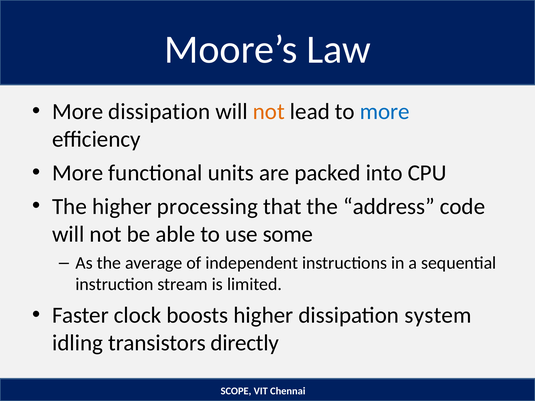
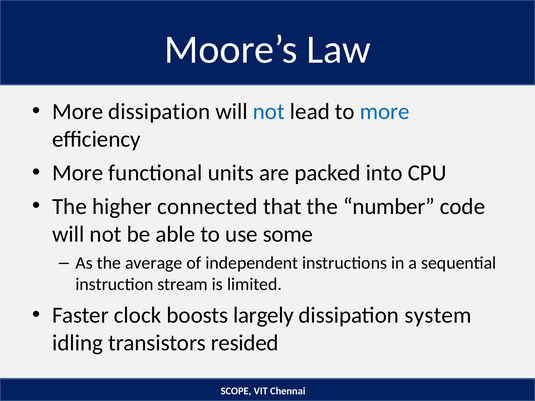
not at (269, 112) colour: orange -> blue
processing: processing -> connected
address: address -> number
boosts higher: higher -> largely
directly: directly -> resided
